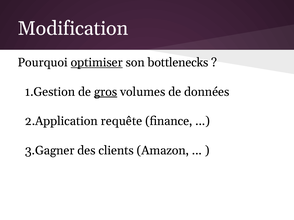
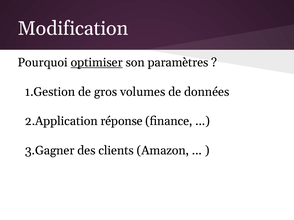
bottlenecks: bottlenecks -> paramètres
gros underline: present -> none
requête: requête -> réponse
